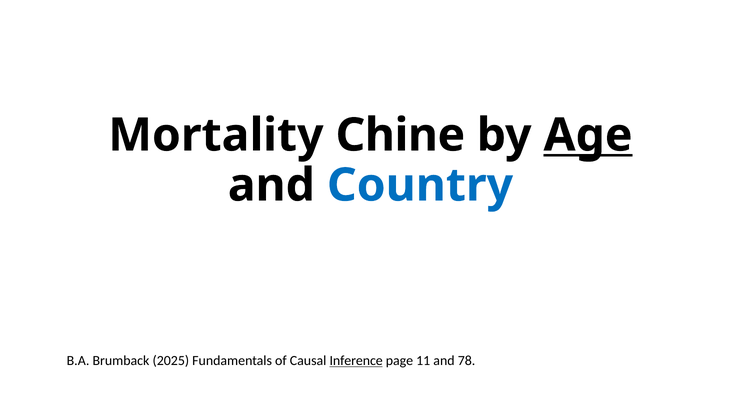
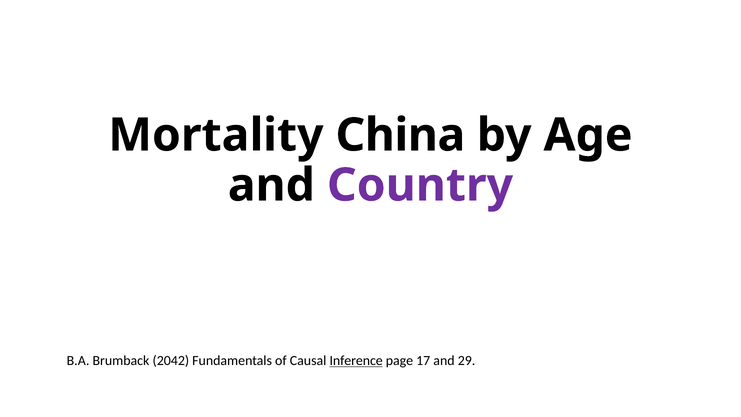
Chine: Chine -> China
Age underline: present -> none
Country colour: blue -> purple
2025: 2025 -> 2042
11: 11 -> 17
78: 78 -> 29
